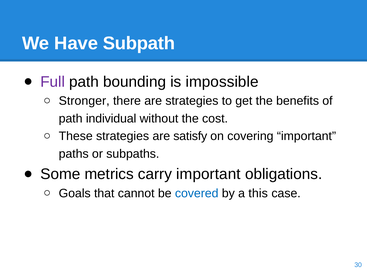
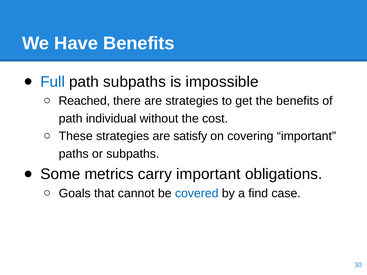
Have Subpath: Subpath -> Benefits
Full colour: purple -> blue
path bounding: bounding -> subpaths
Stronger: Stronger -> Reached
this: this -> find
